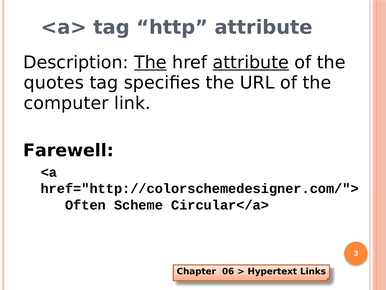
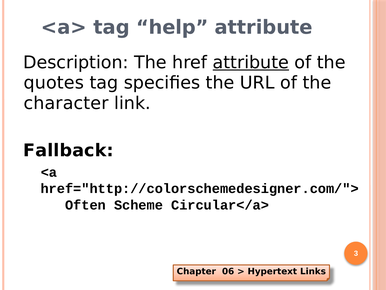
http: http -> help
The at (150, 62) underline: present -> none
computer: computer -> character
Farewell: Farewell -> Fallback
